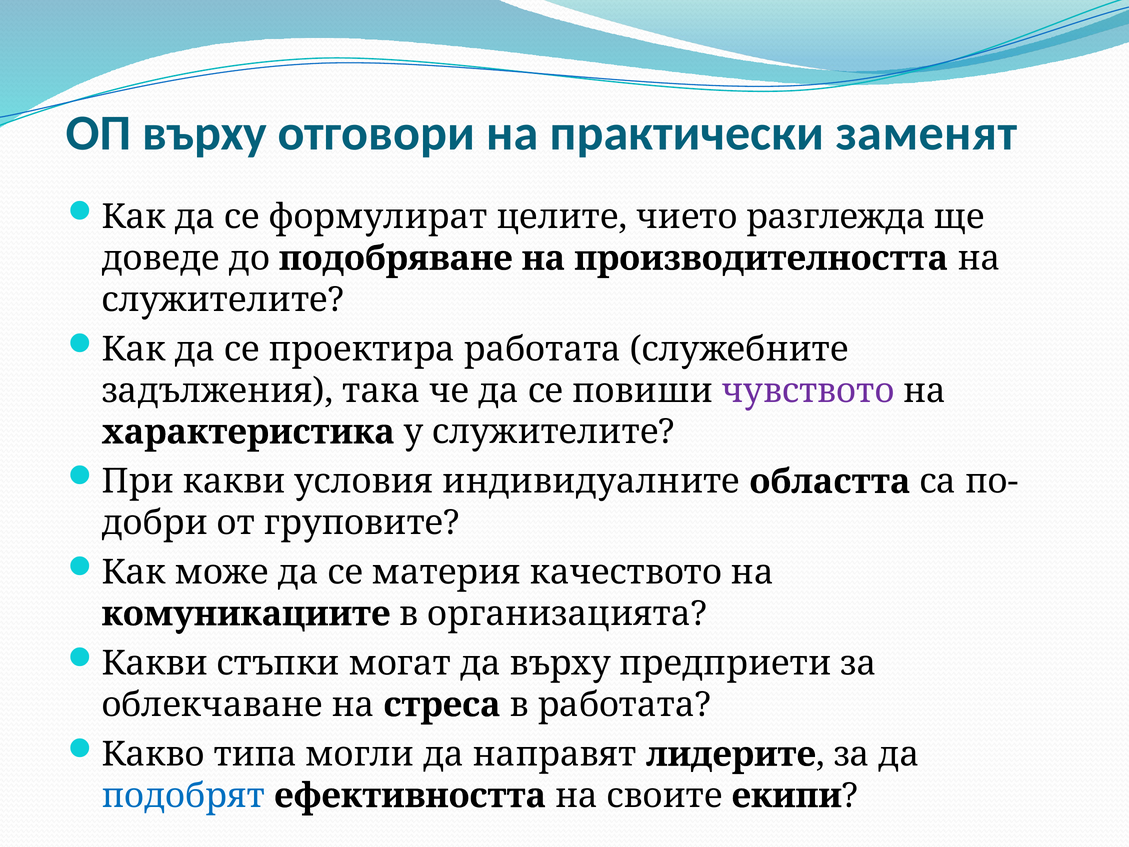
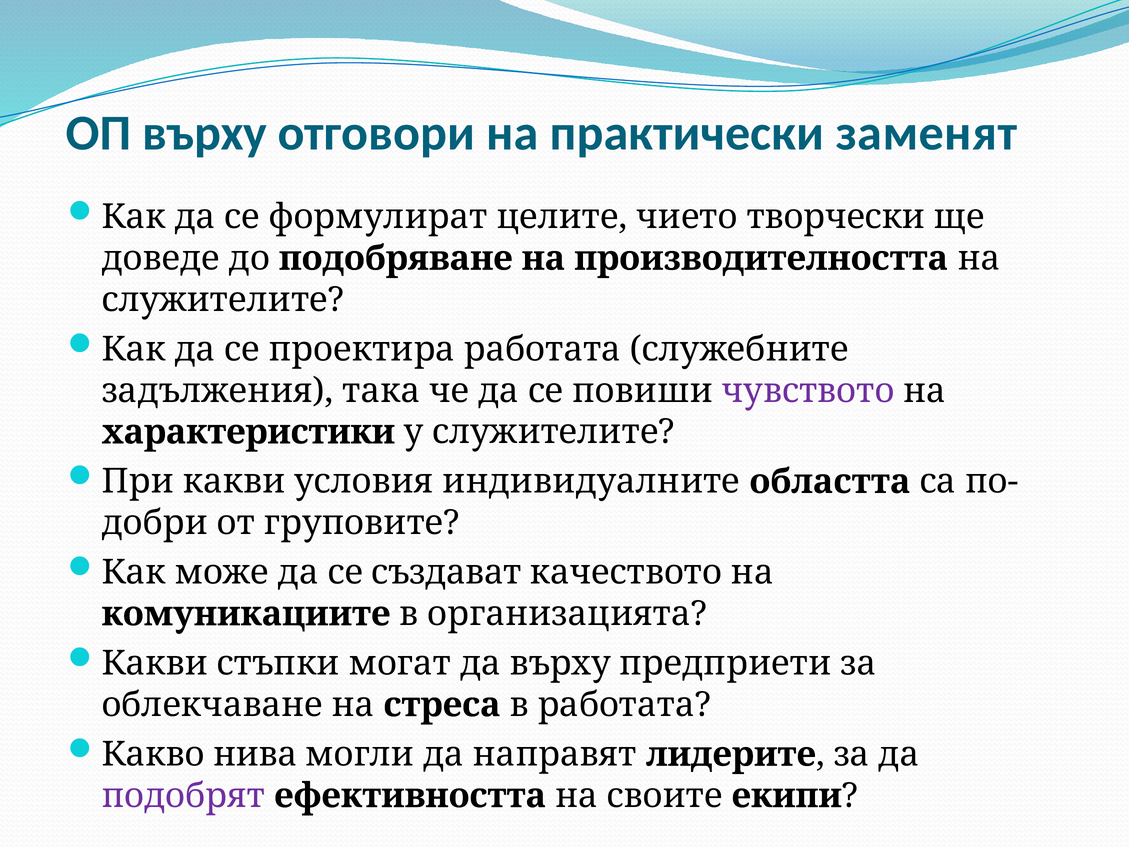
разглежда: разглежда -> творчески
характеристика: характеристика -> характеристики
материя: материя -> създават
типа: типа -> нива
подобрят colour: blue -> purple
